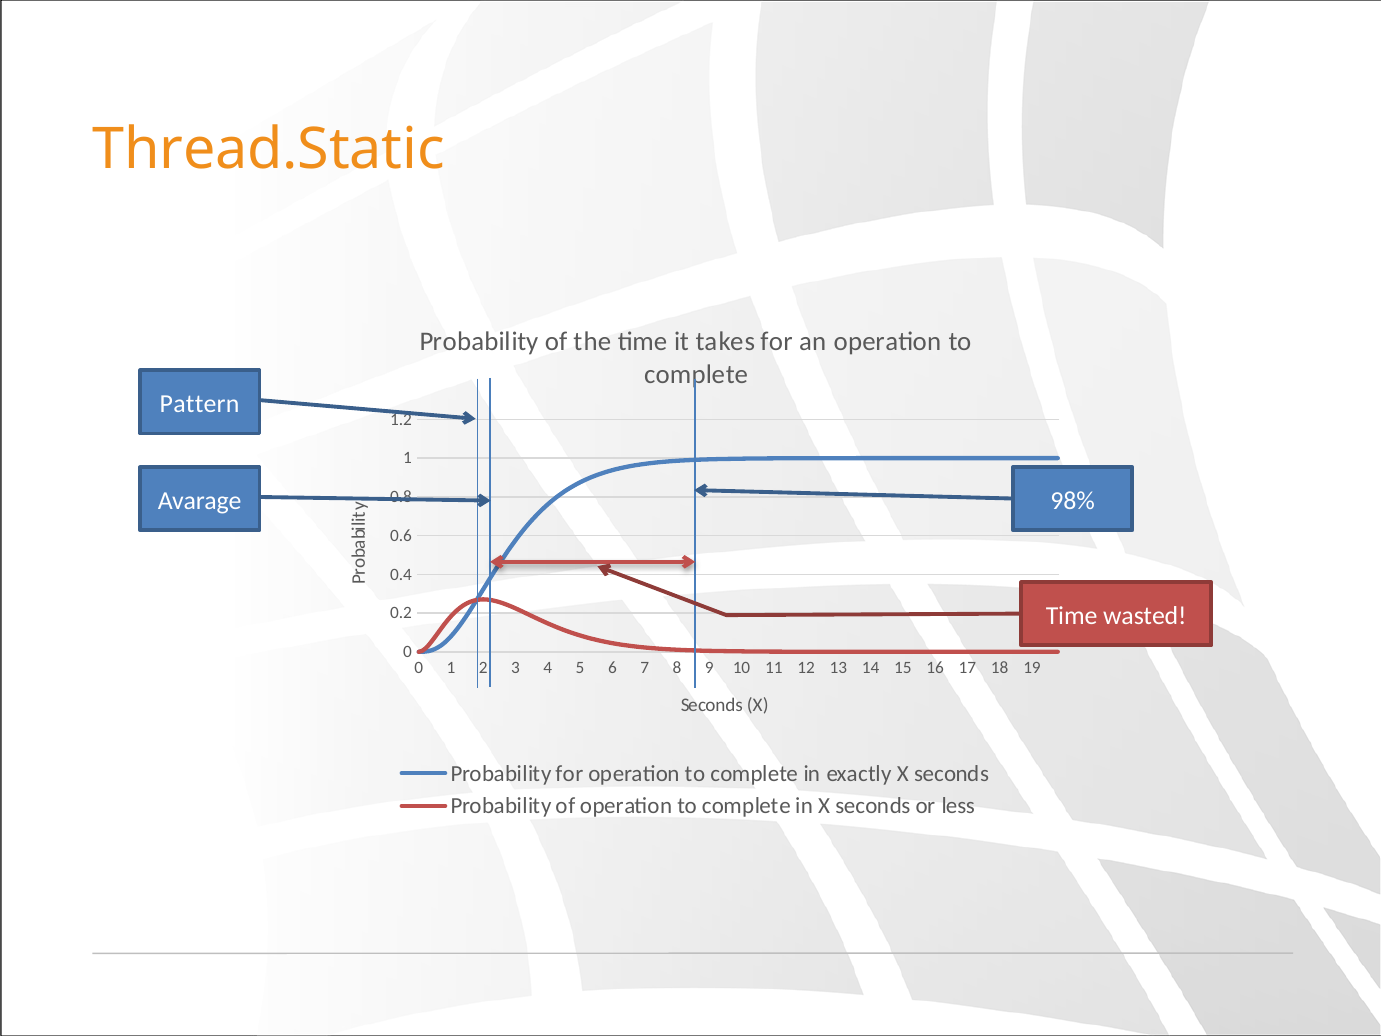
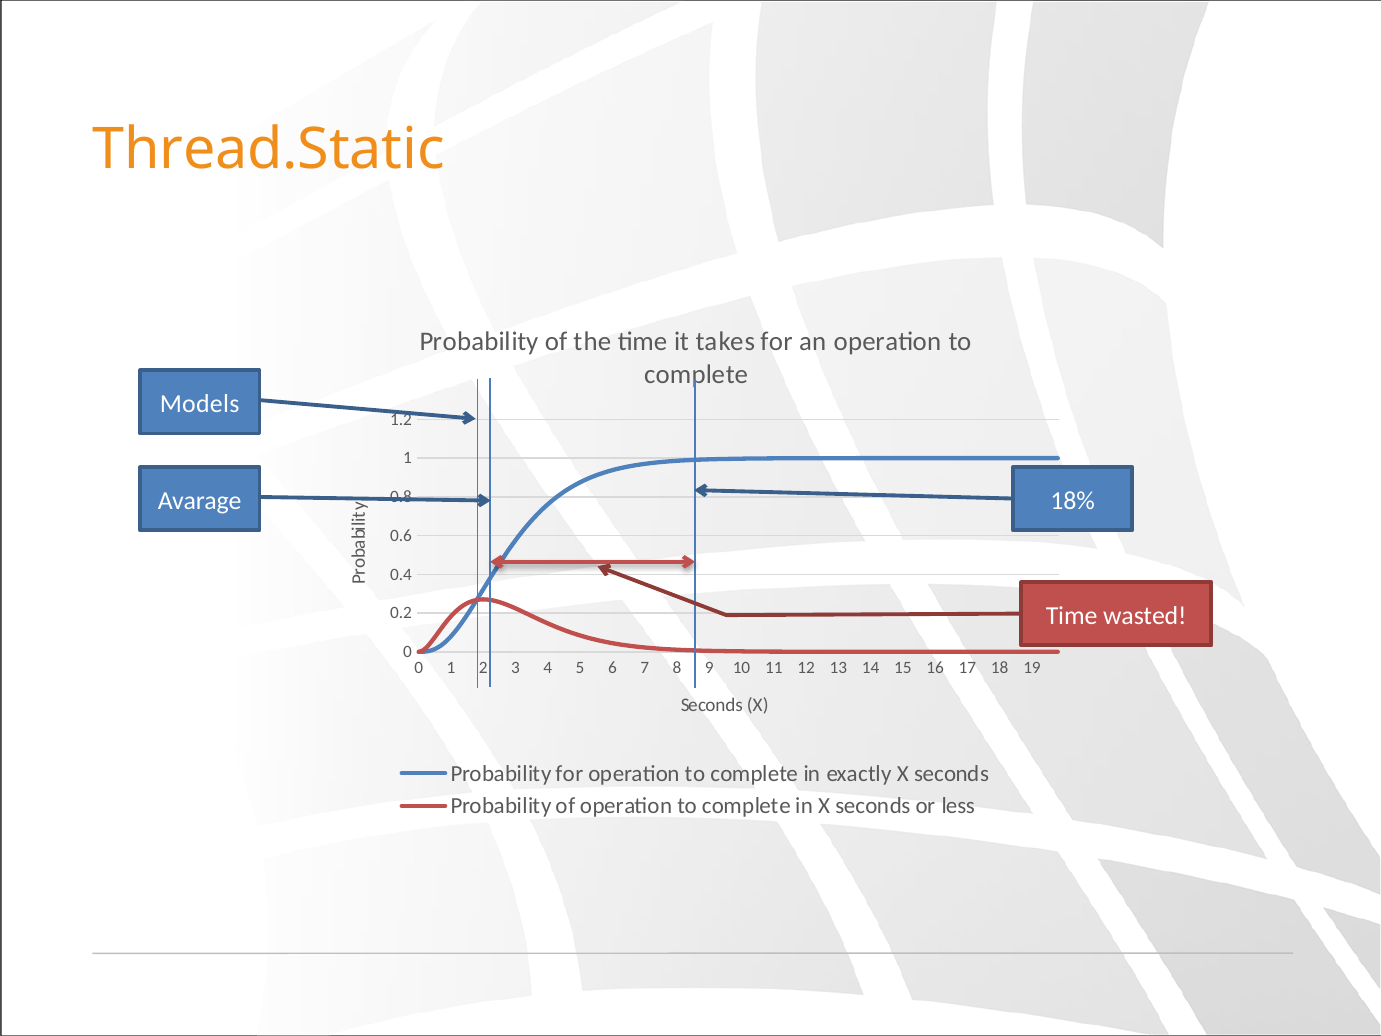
Pattern: Pattern -> Models
98%: 98% -> 18%
